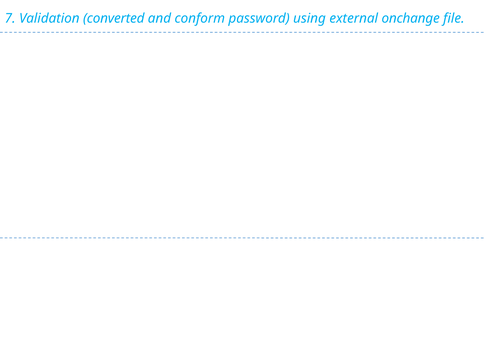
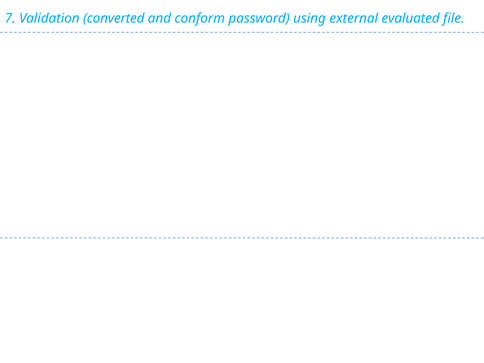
onchange: onchange -> evaluated
